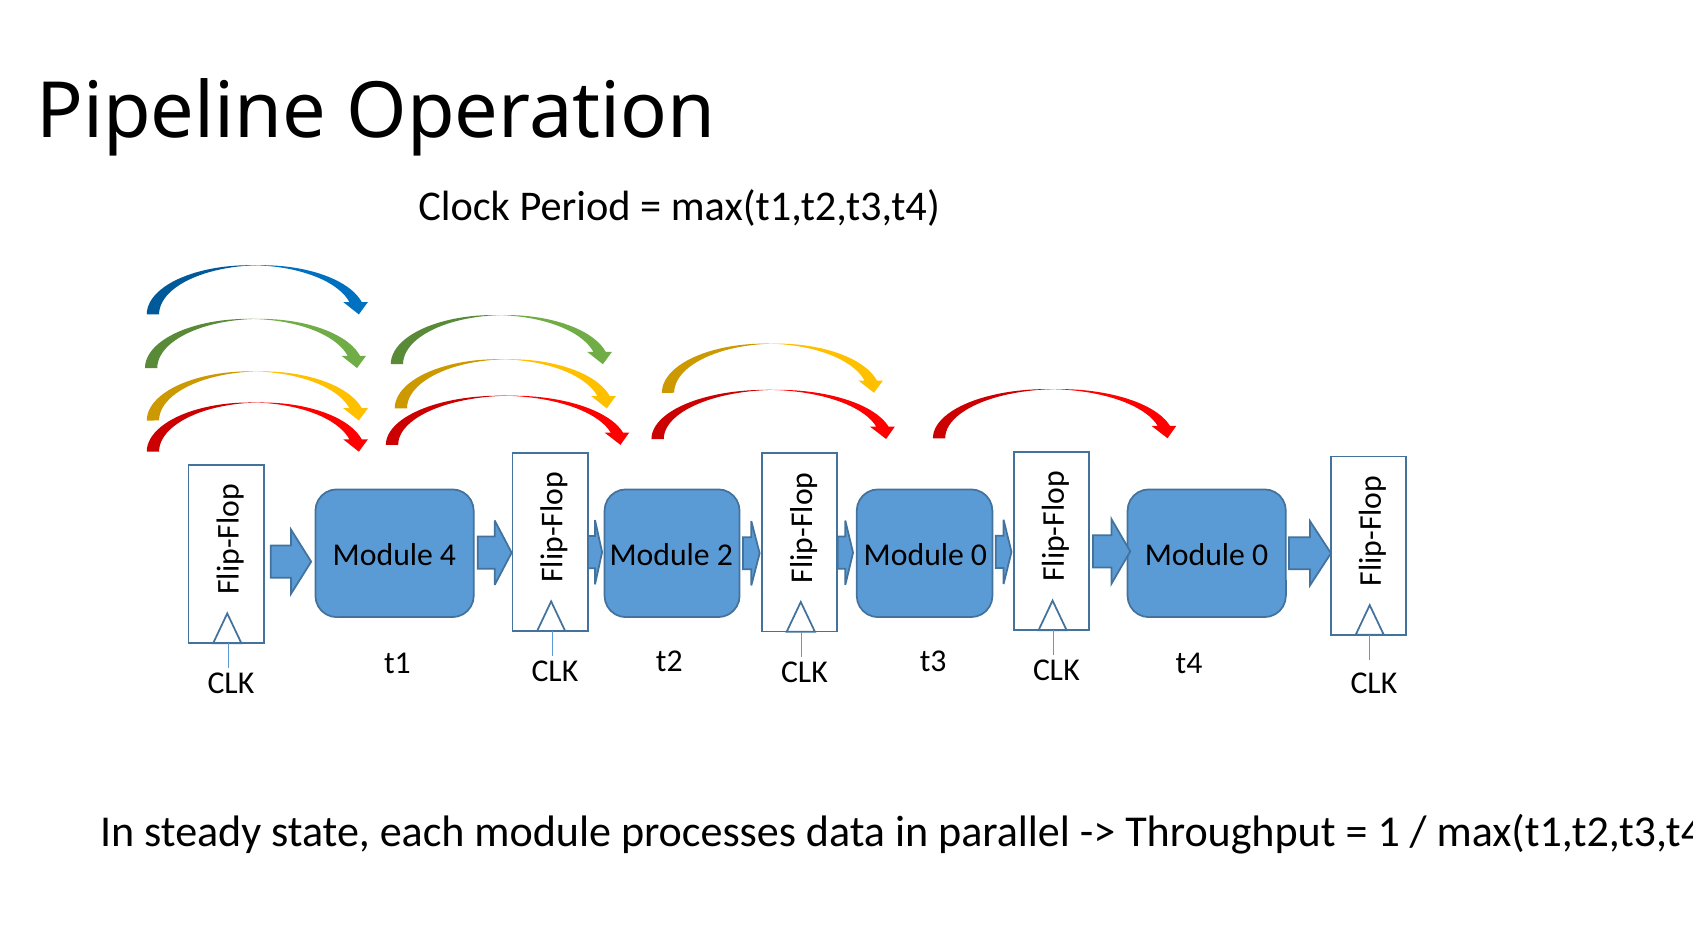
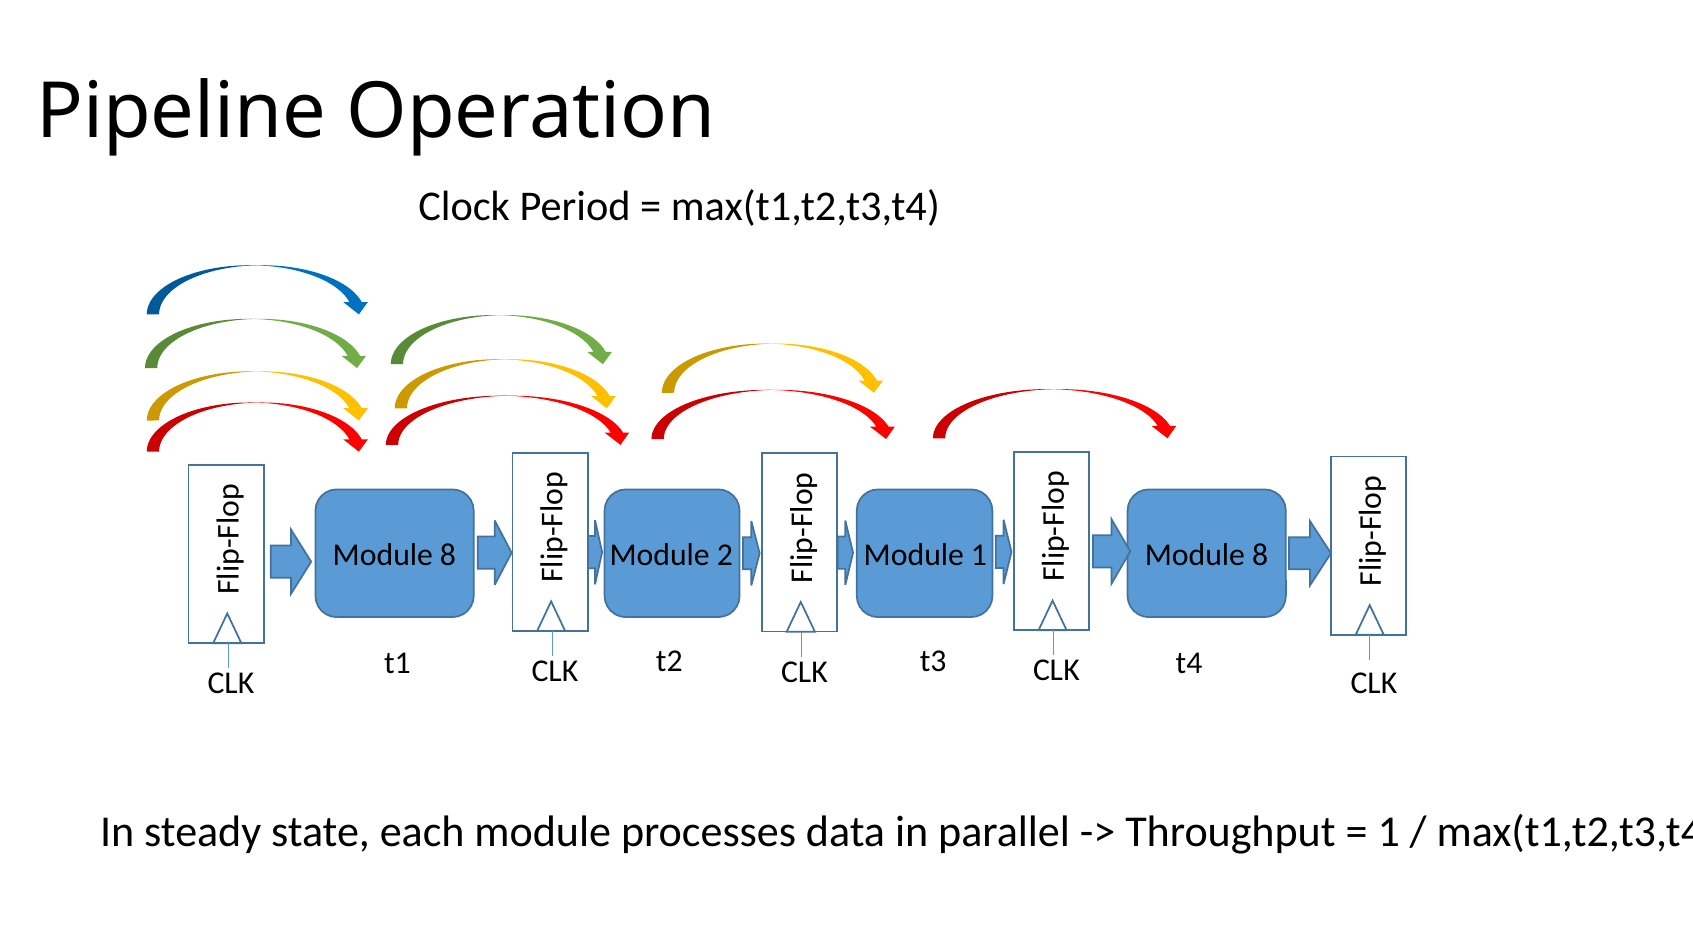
4 at (448, 555): 4 -> 8
2 Module 0: 0 -> 1
0 at (1260, 555): 0 -> 8
